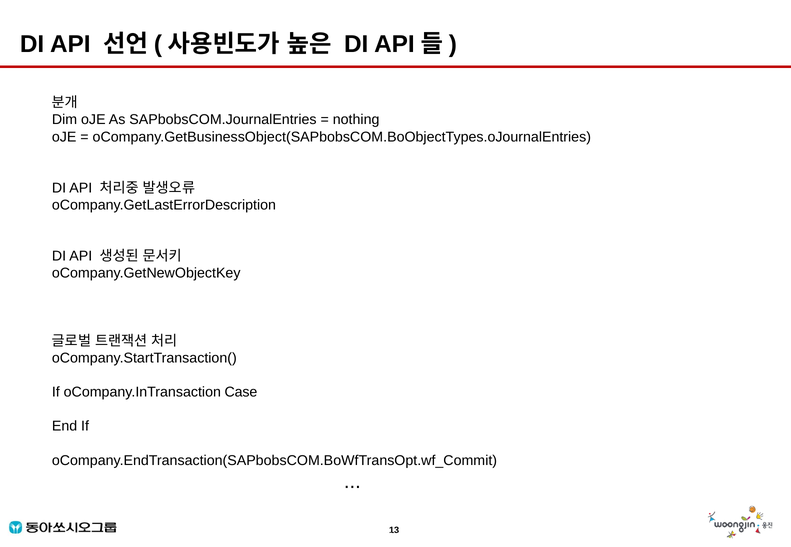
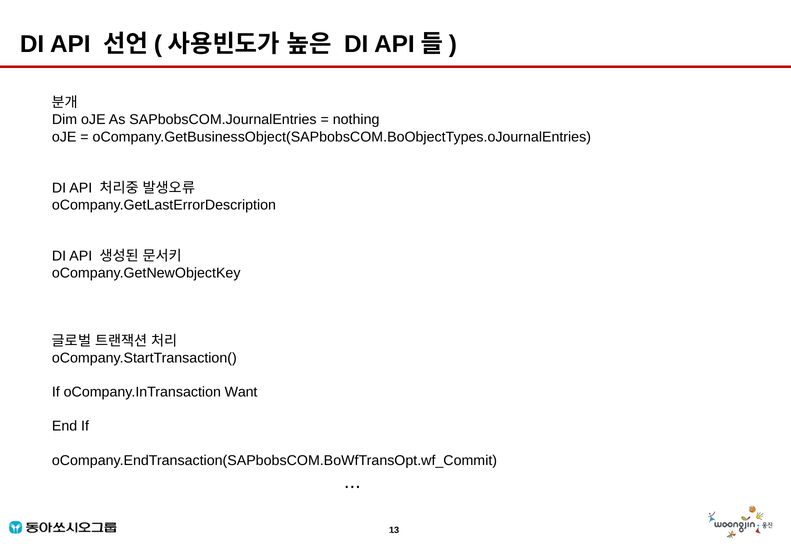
Case: Case -> Want
